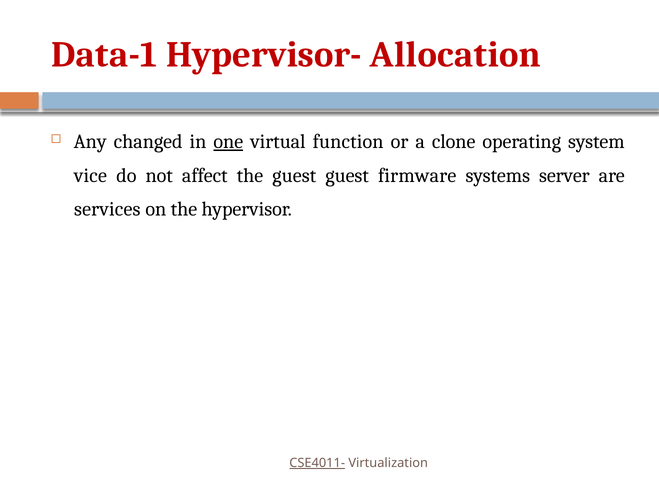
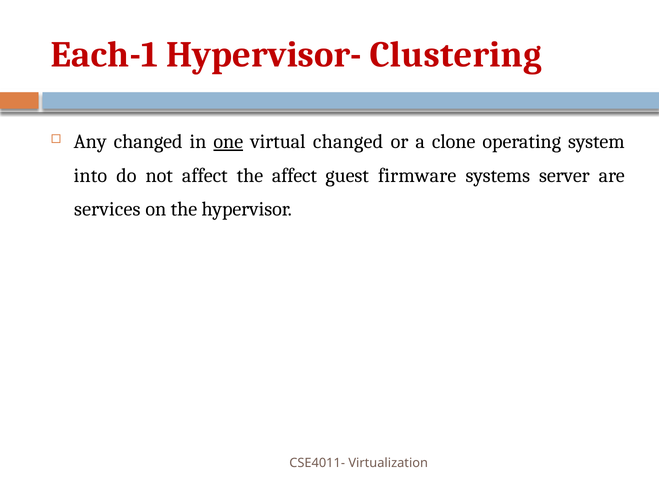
Data-1: Data-1 -> Each-1
Allocation: Allocation -> Clustering
virtual function: function -> changed
vice: vice -> into
the guest: guest -> affect
CSE4011- underline: present -> none
